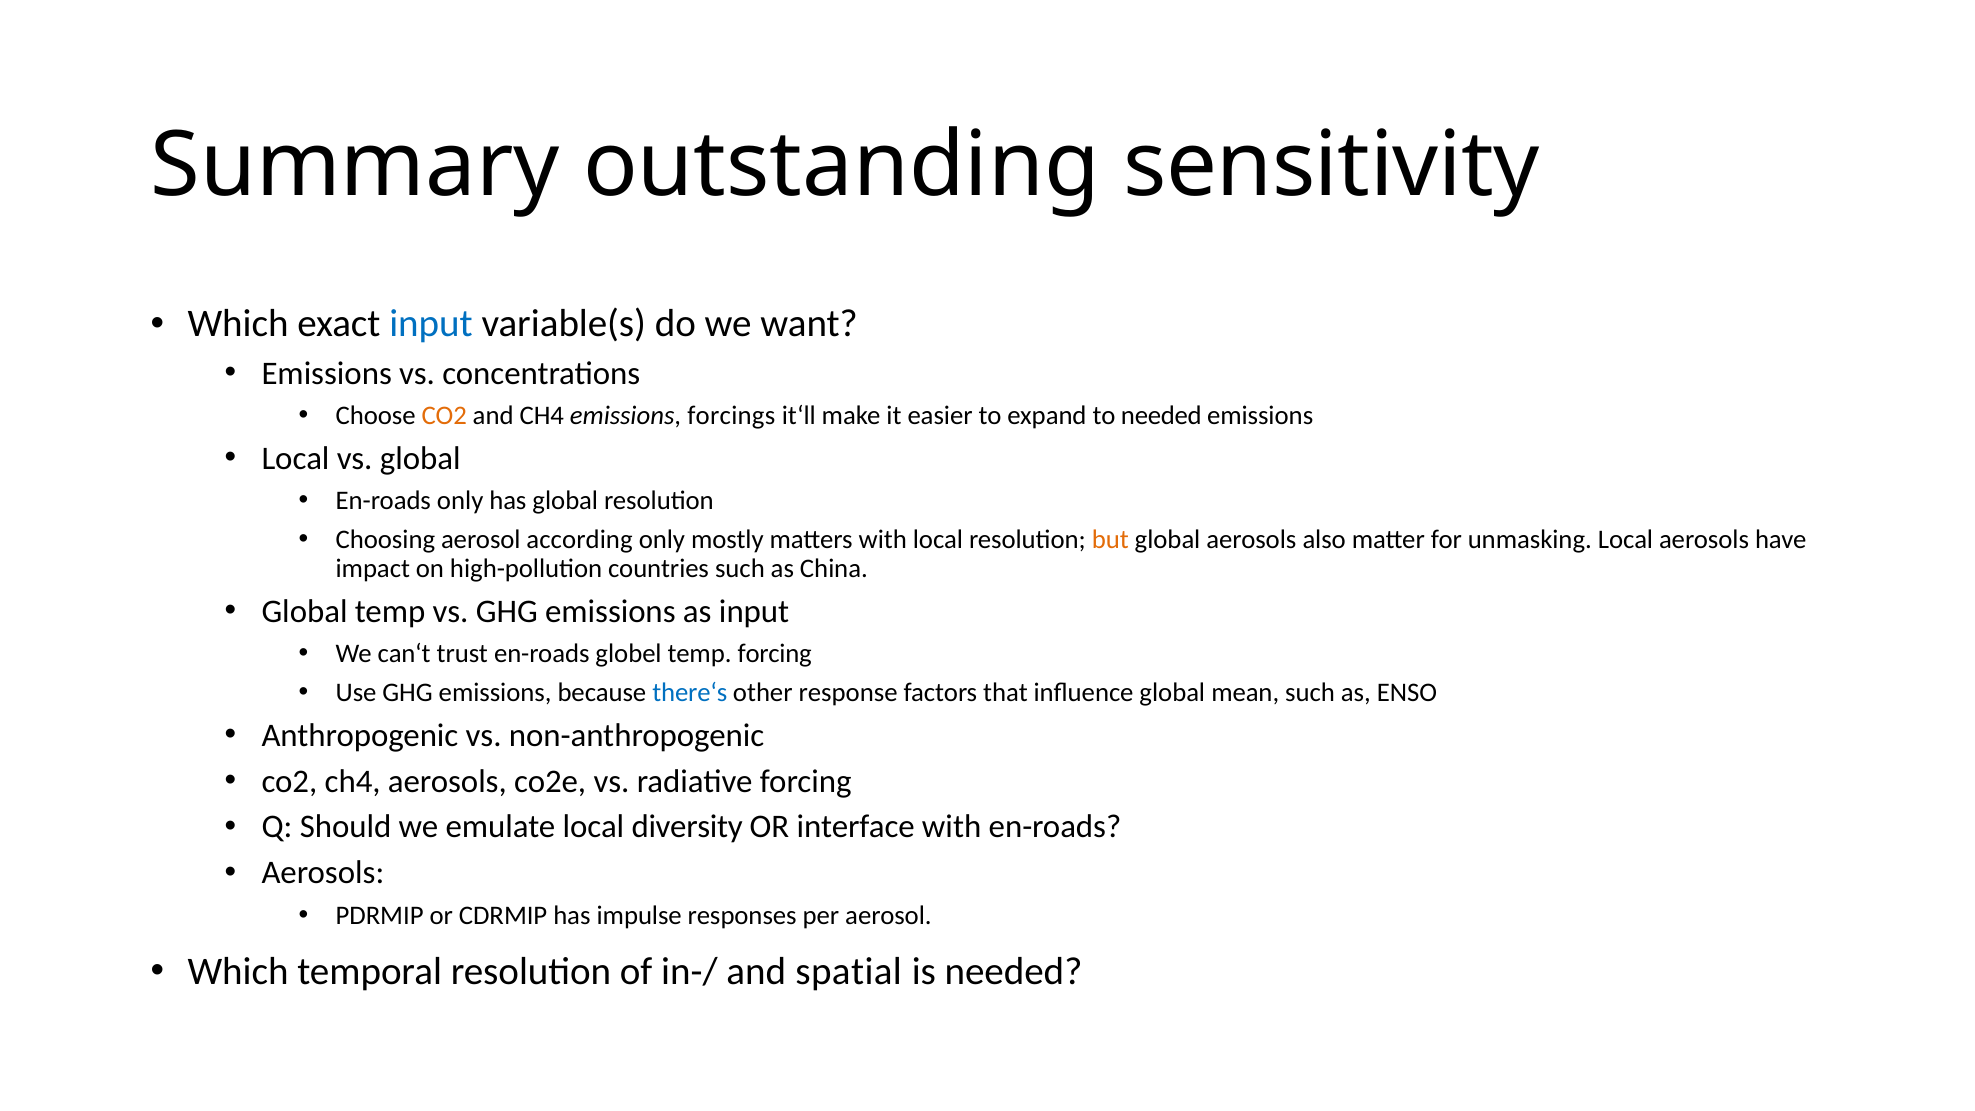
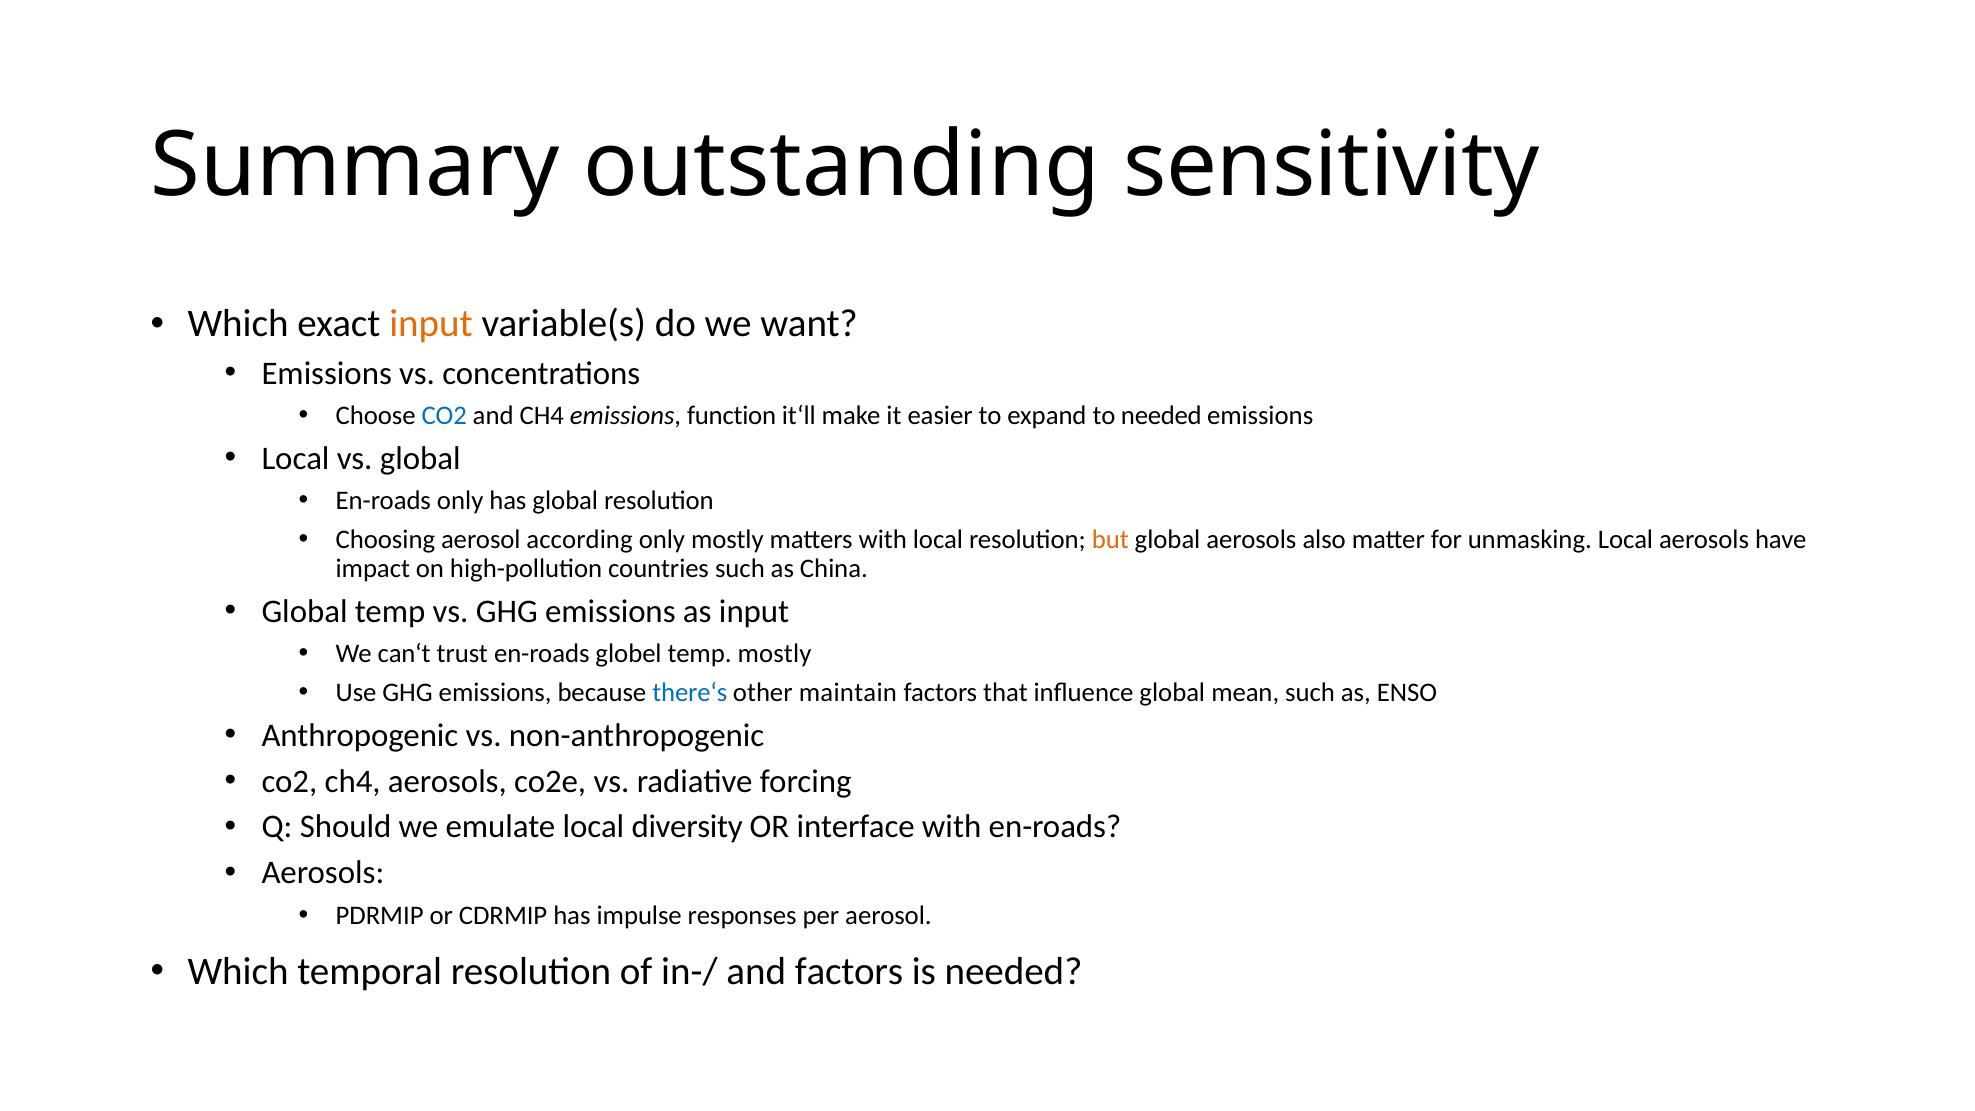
input at (431, 324) colour: blue -> orange
CO2 at (444, 416) colour: orange -> blue
forcings: forcings -> function
temp forcing: forcing -> mostly
response: response -> maintain
and spatial: spatial -> factors
